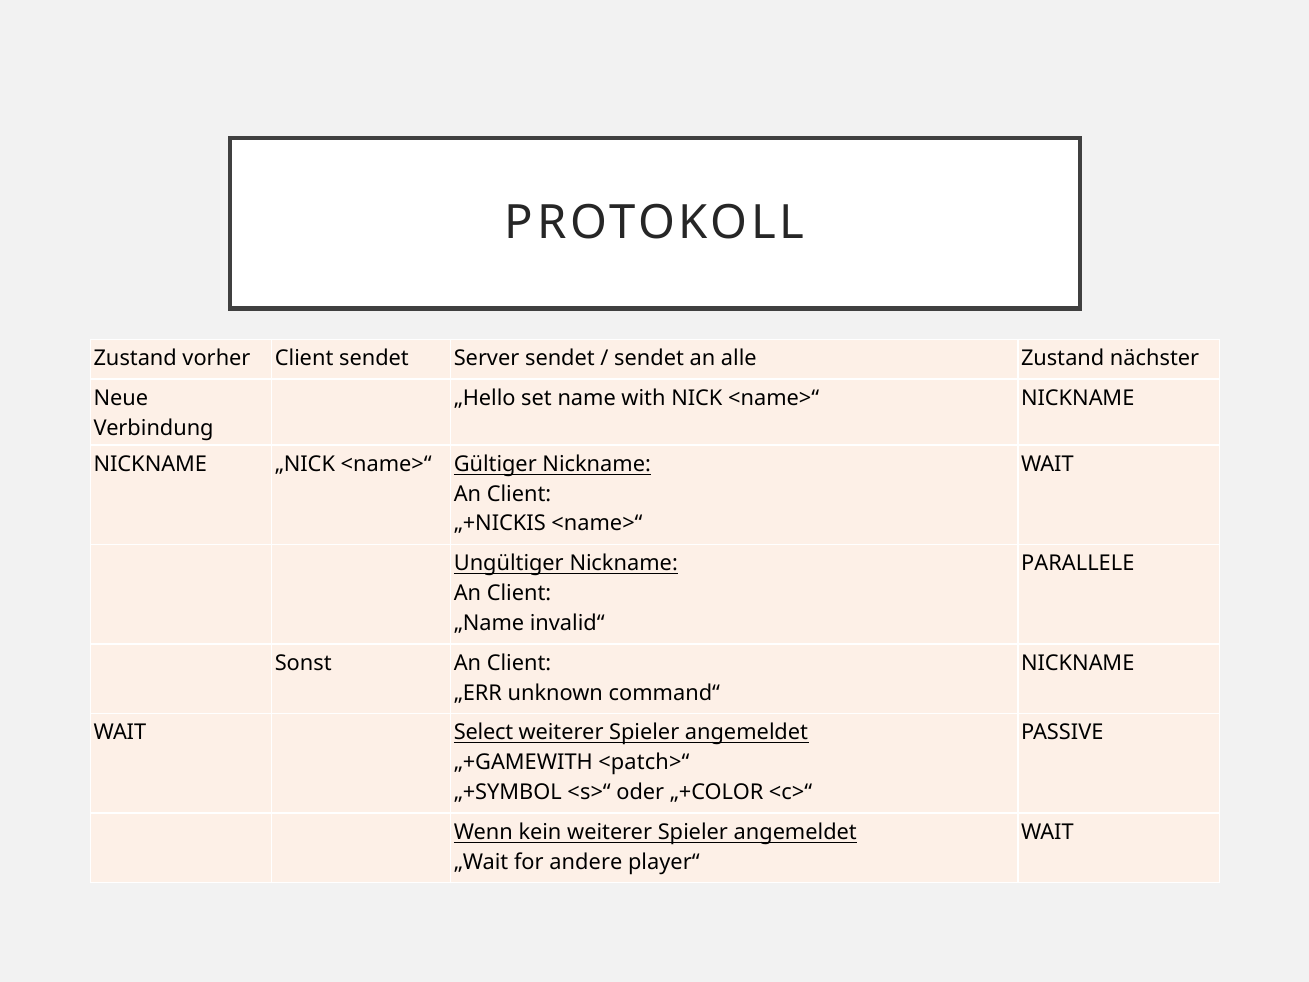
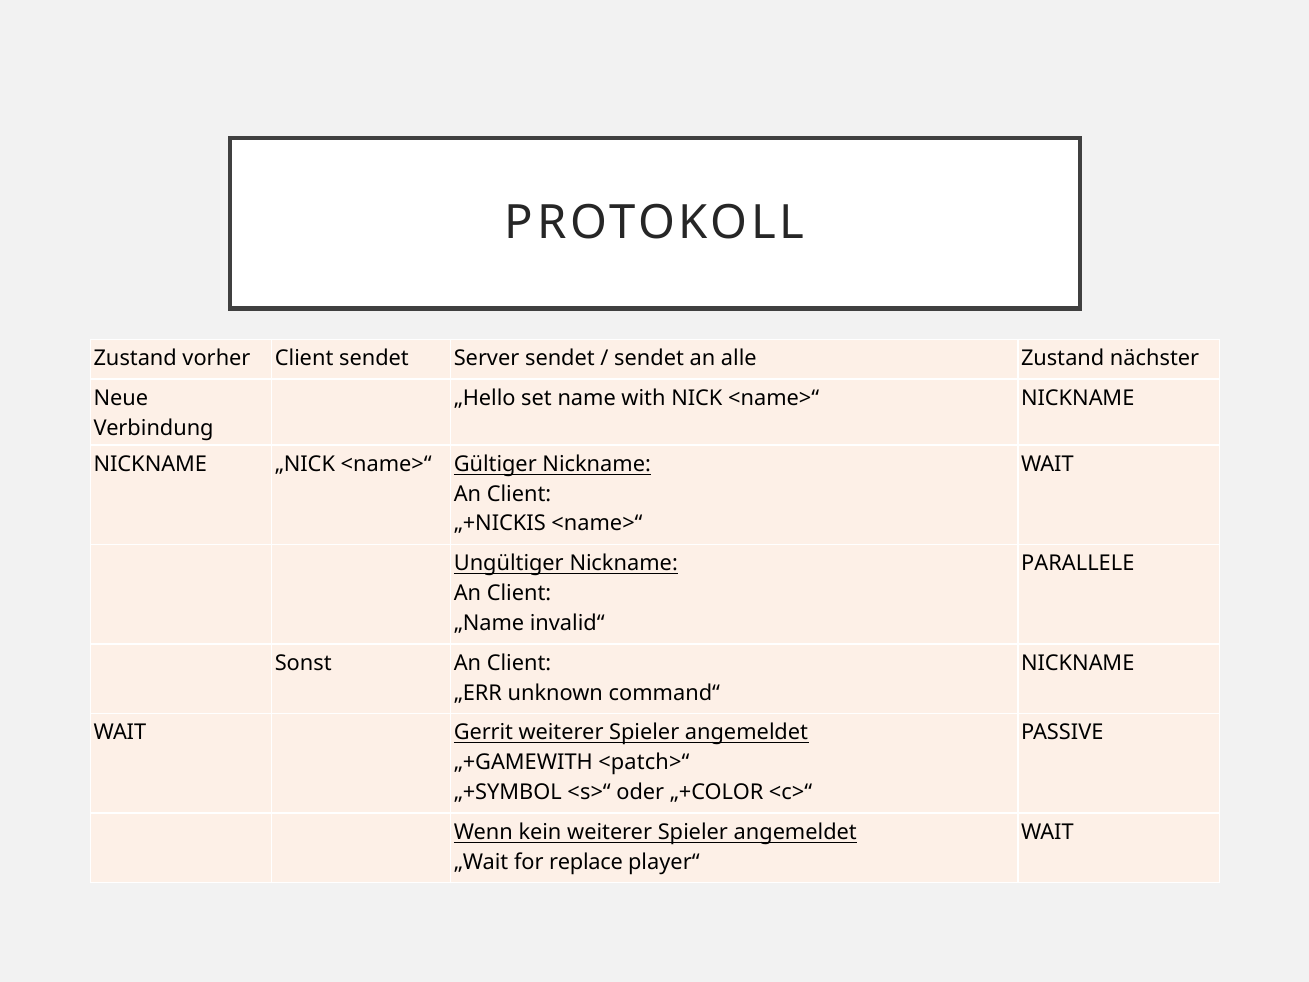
Select: Select -> Gerrit
andere: andere -> replace
